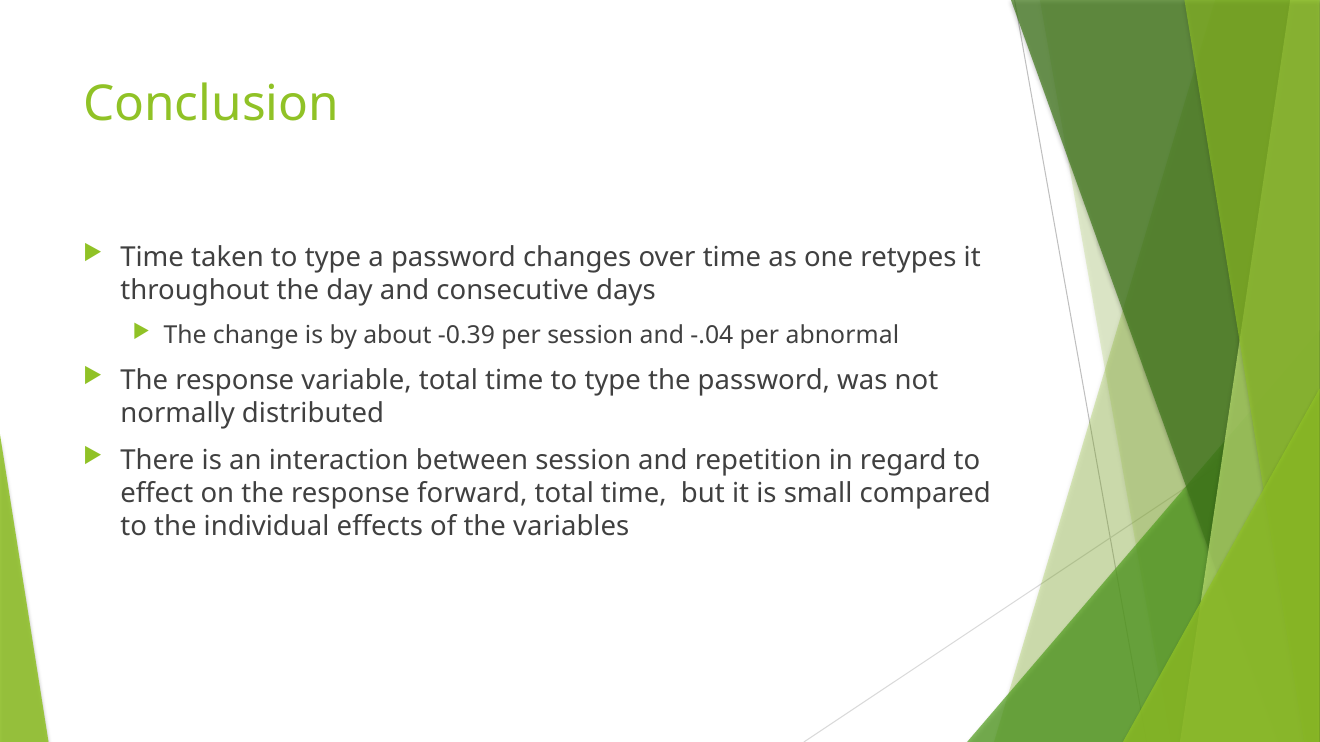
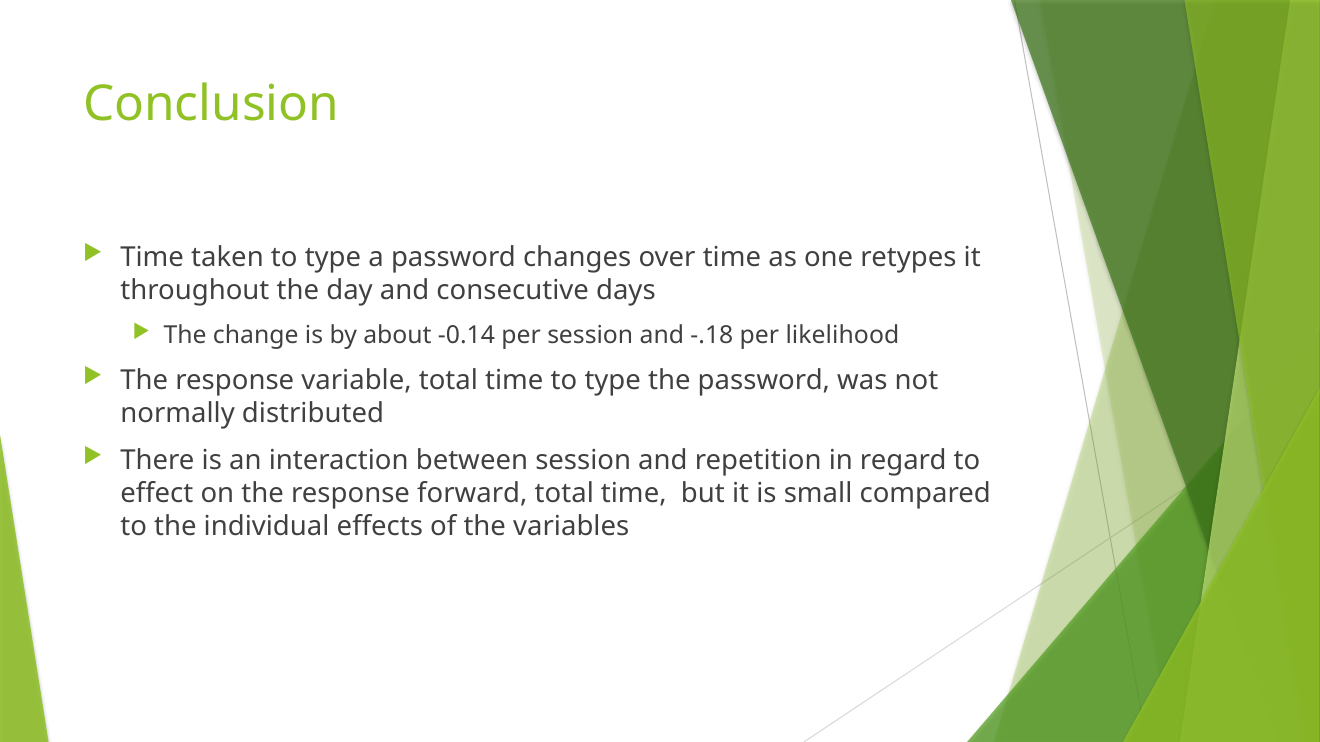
-0.39: -0.39 -> -0.14
-.04: -.04 -> -.18
abnormal: abnormal -> likelihood
